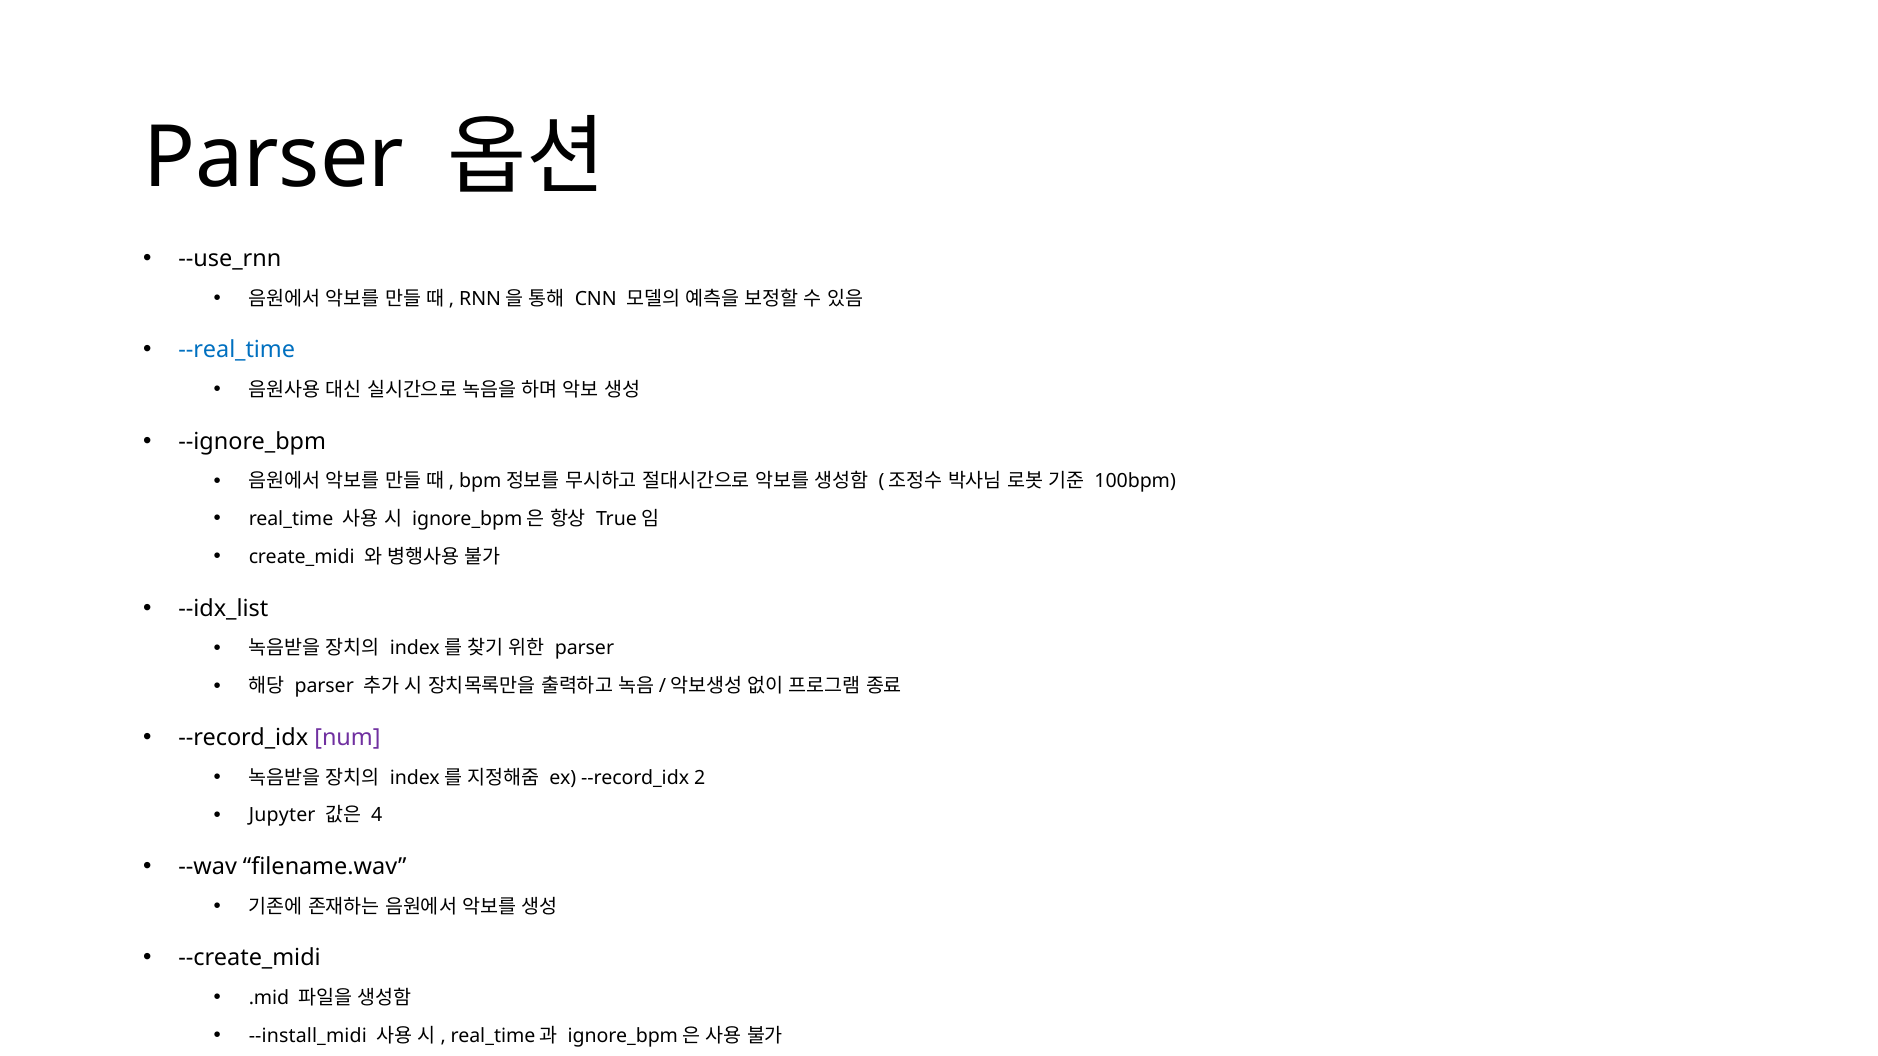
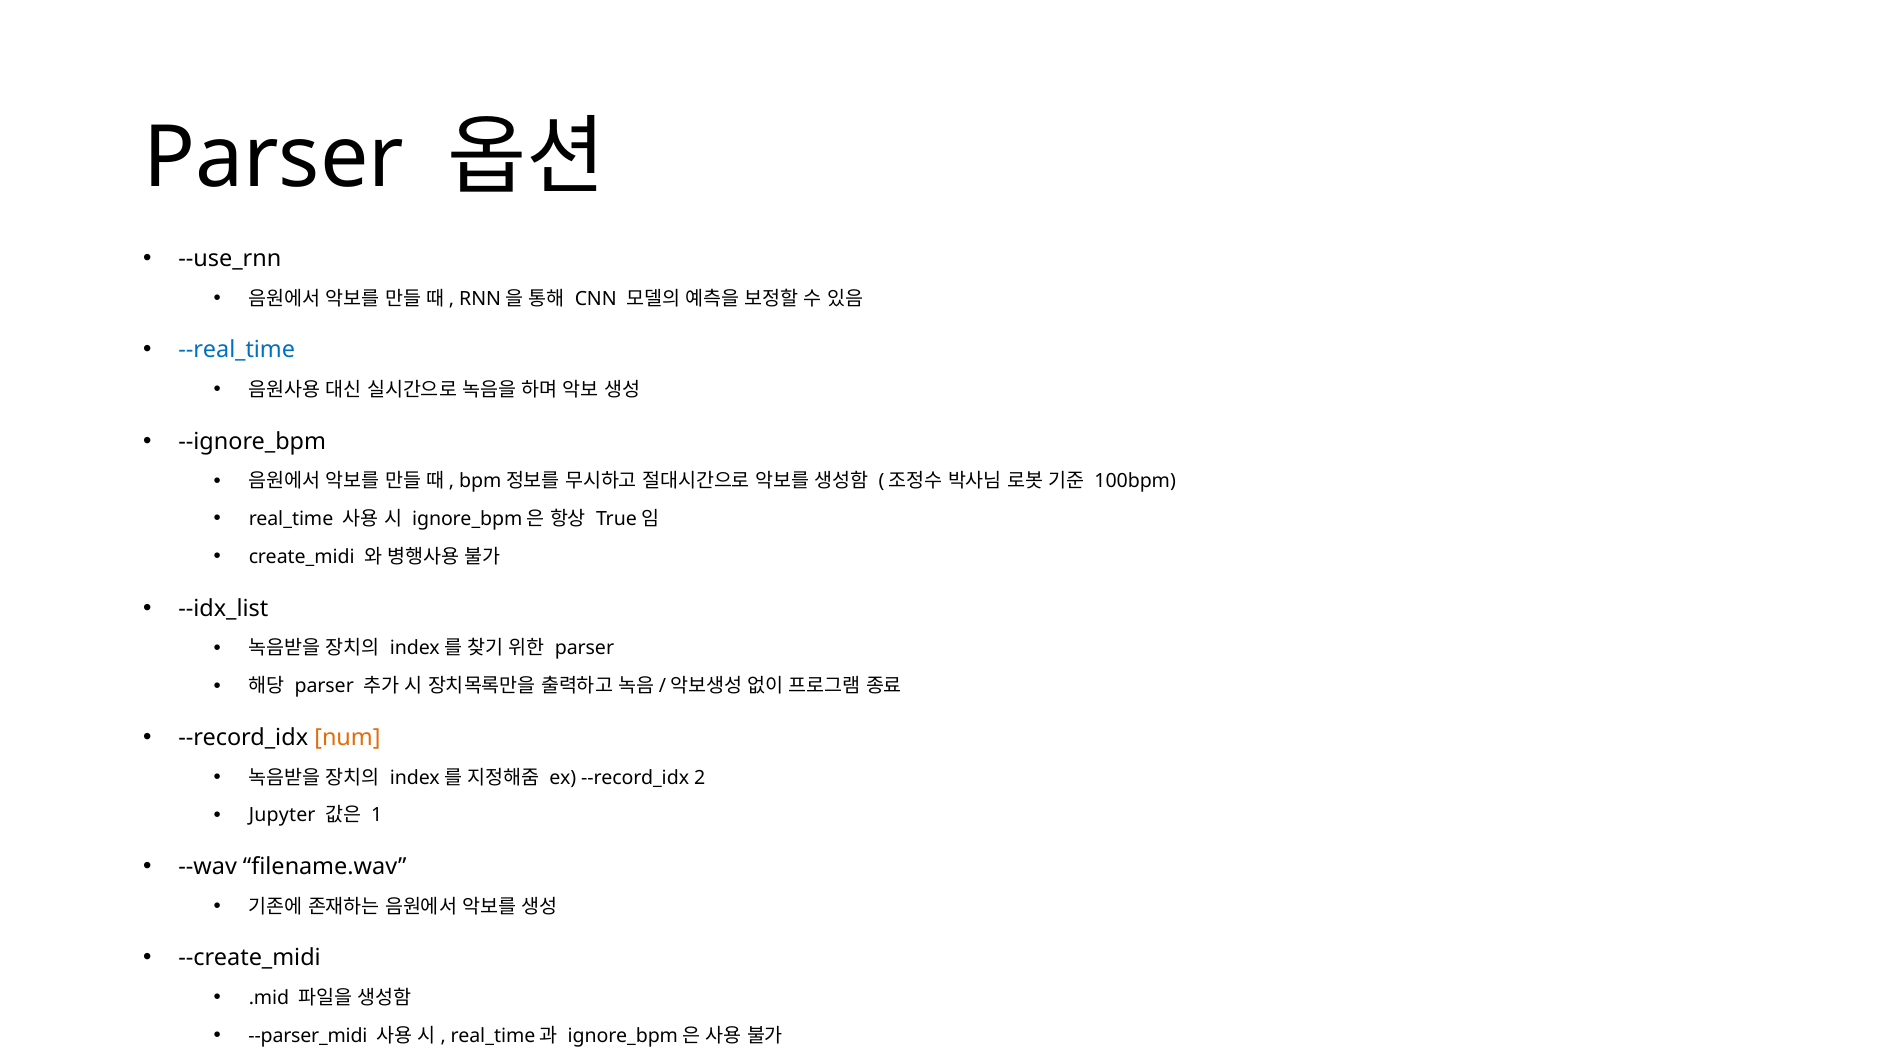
num colour: purple -> orange
4: 4 -> 1
--install_midi: --install_midi -> --parser_midi
